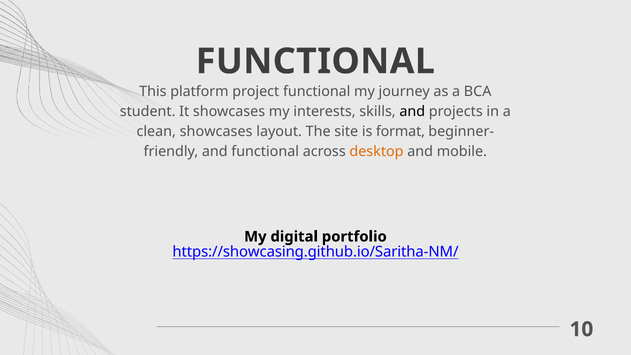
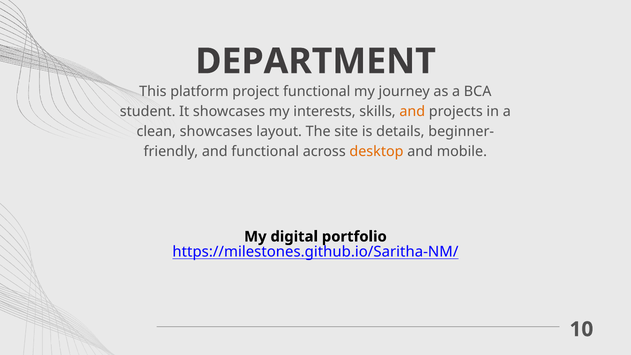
FUNCTIONAL at (315, 61): FUNCTIONAL -> DEPARTMENT
and at (412, 111) colour: black -> orange
format: format -> details
https://showcasing.github.io/Saritha-NM/: https://showcasing.github.io/Saritha-NM/ -> https://milestones.github.io/Saritha-NM/
